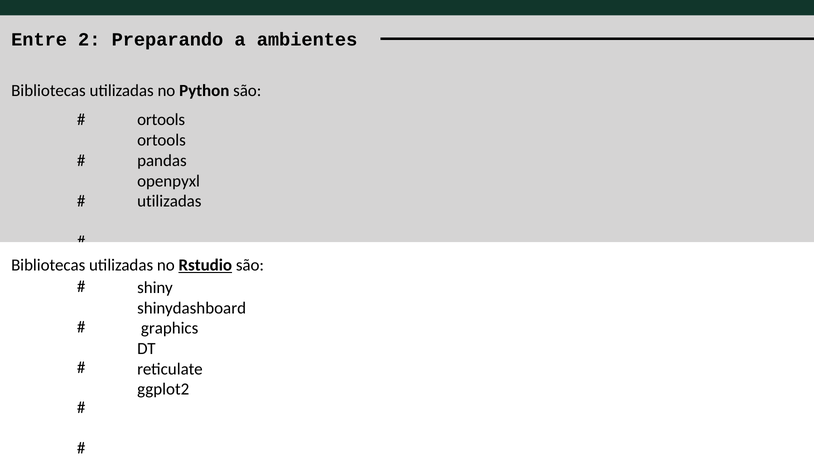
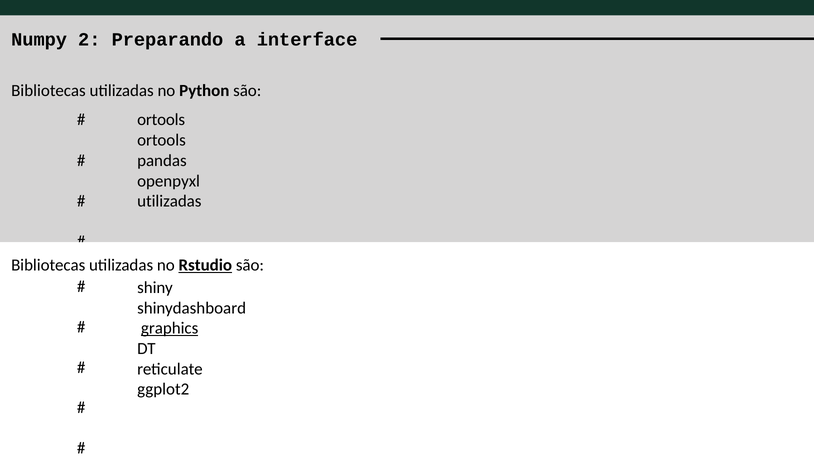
Entre: Entre -> Numpy
ambientes: ambientes -> interface
graphics underline: none -> present
